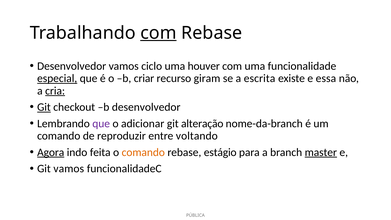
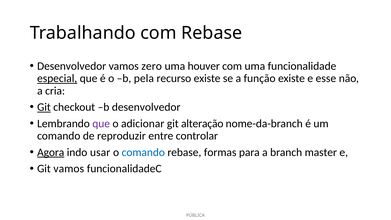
com at (158, 33) underline: present -> none
ciclo: ciclo -> zero
criar: criar -> pela
recurso giram: giram -> existe
escrita: escrita -> função
essa: essa -> esse
cria underline: present -> none
voltando: voltando -> controlar
feita: feita -> usar
comando at (143, 152) colour: orange -> blue
estágio: estágio -> formas
master underline: present -> none
